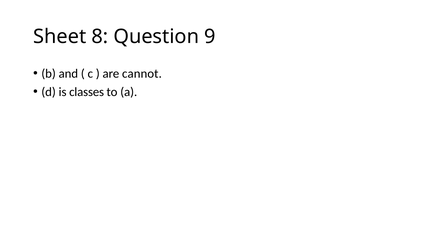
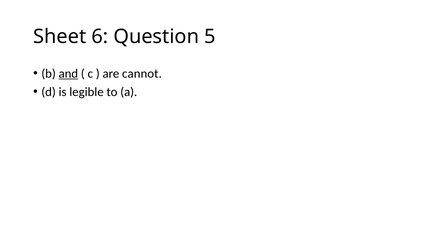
8: 8 -> 6
9: 9 -> 5
and underline: none -> present
classes: classes -> legible
